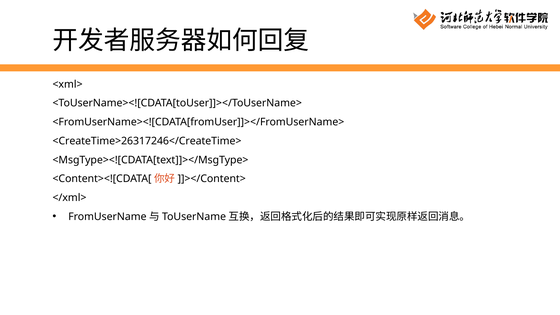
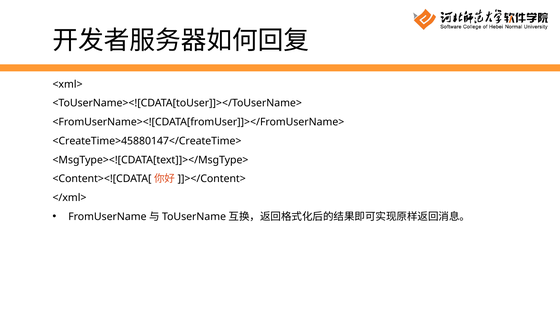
<CreateTime>26317246</CreateTime>: <CreateTime>26317246</CreateTime> -> <CreateTime>45880147</CreateTime>
